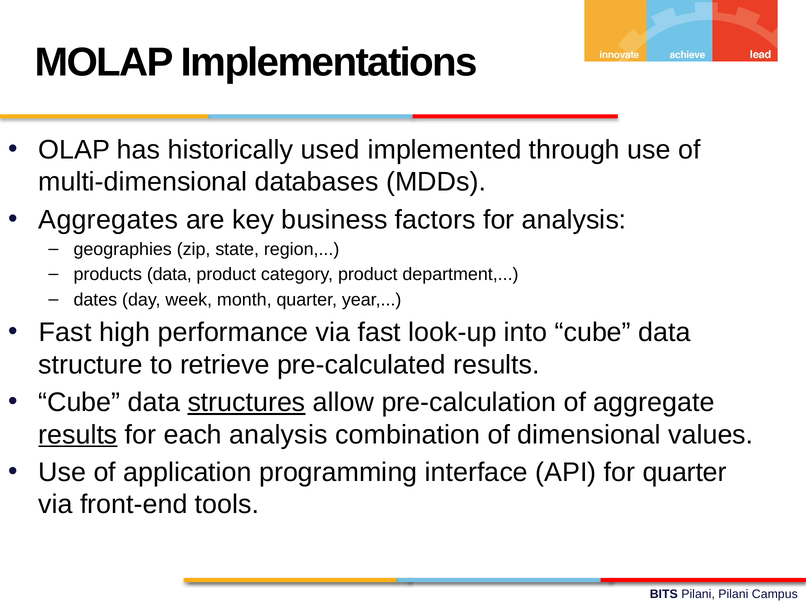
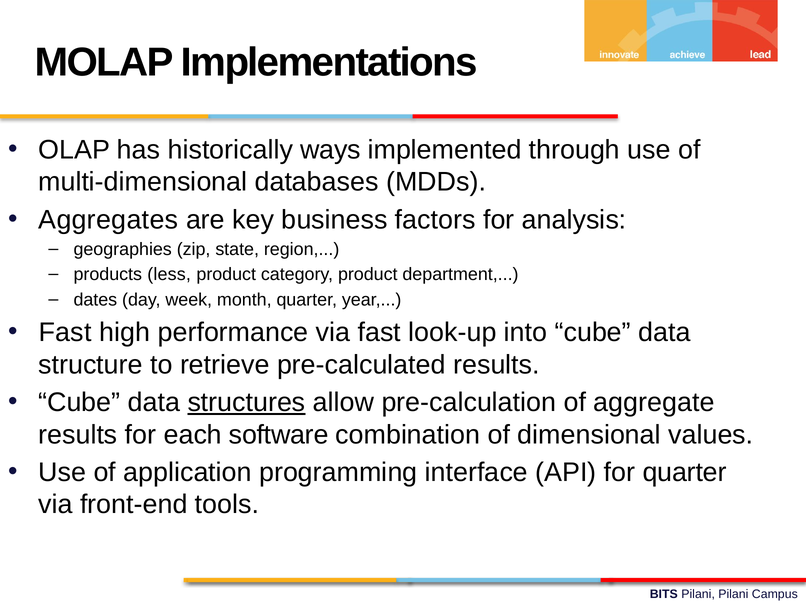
used: used -> ways
products data: data -> less
results at (78, 434) underline: present -> none
each analysis: analysis -> software
